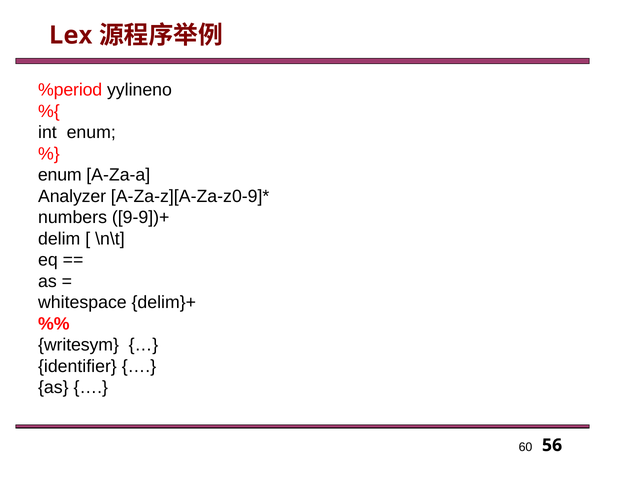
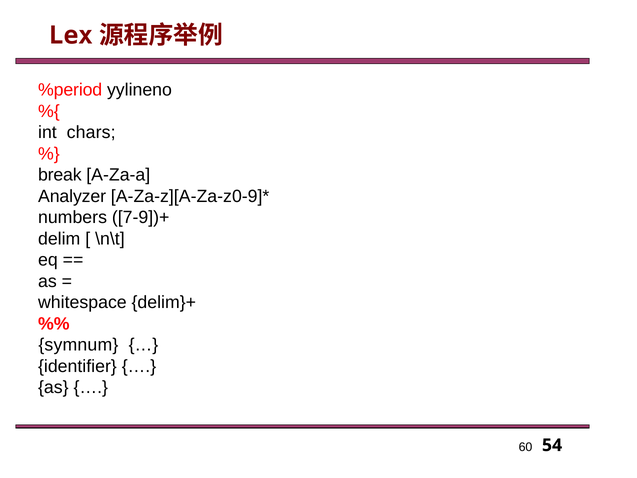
int enum: enum -> chars
enum at (60, 175): enum -> break
9-9])+: 9-9])+ -> 7-9])+
writesym: writesym -> symnum
56: 56 -> 54
